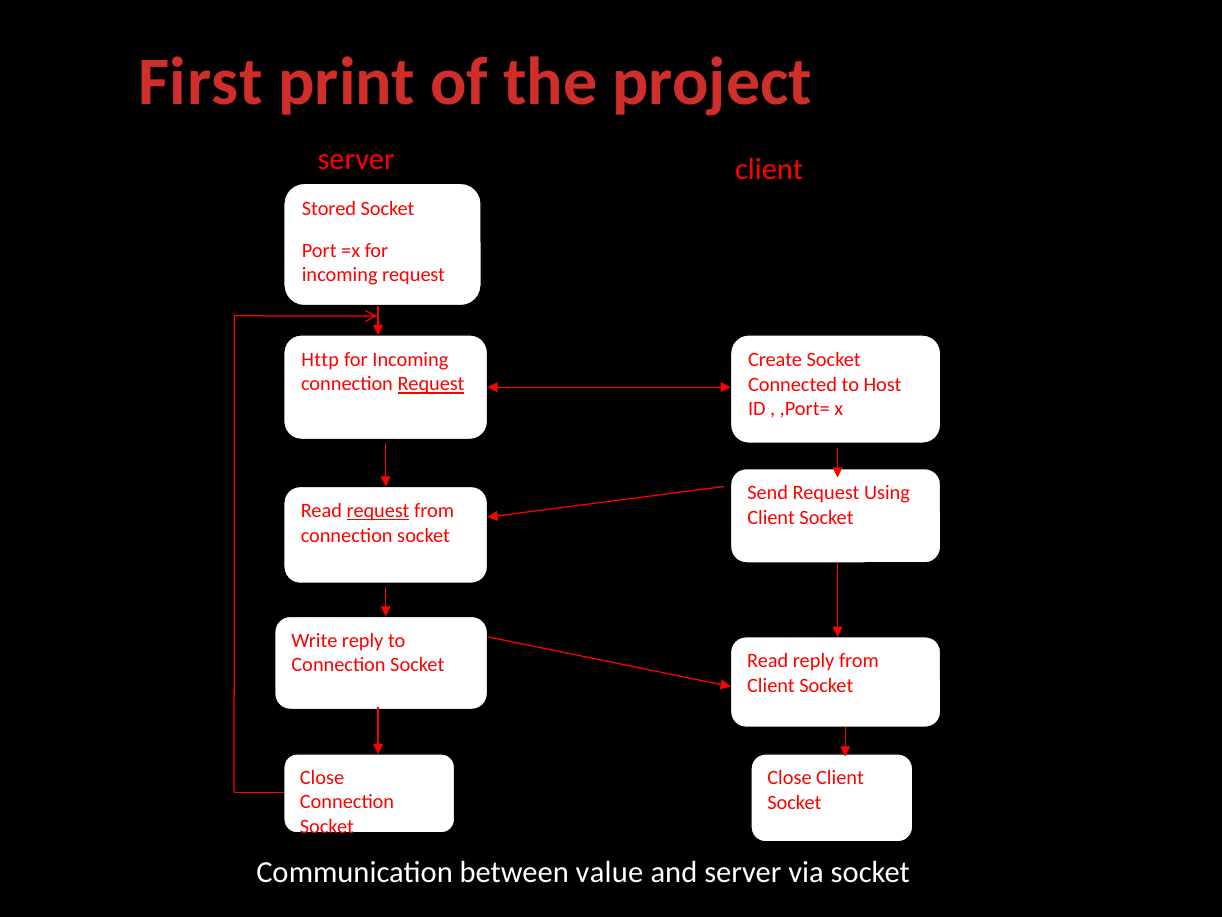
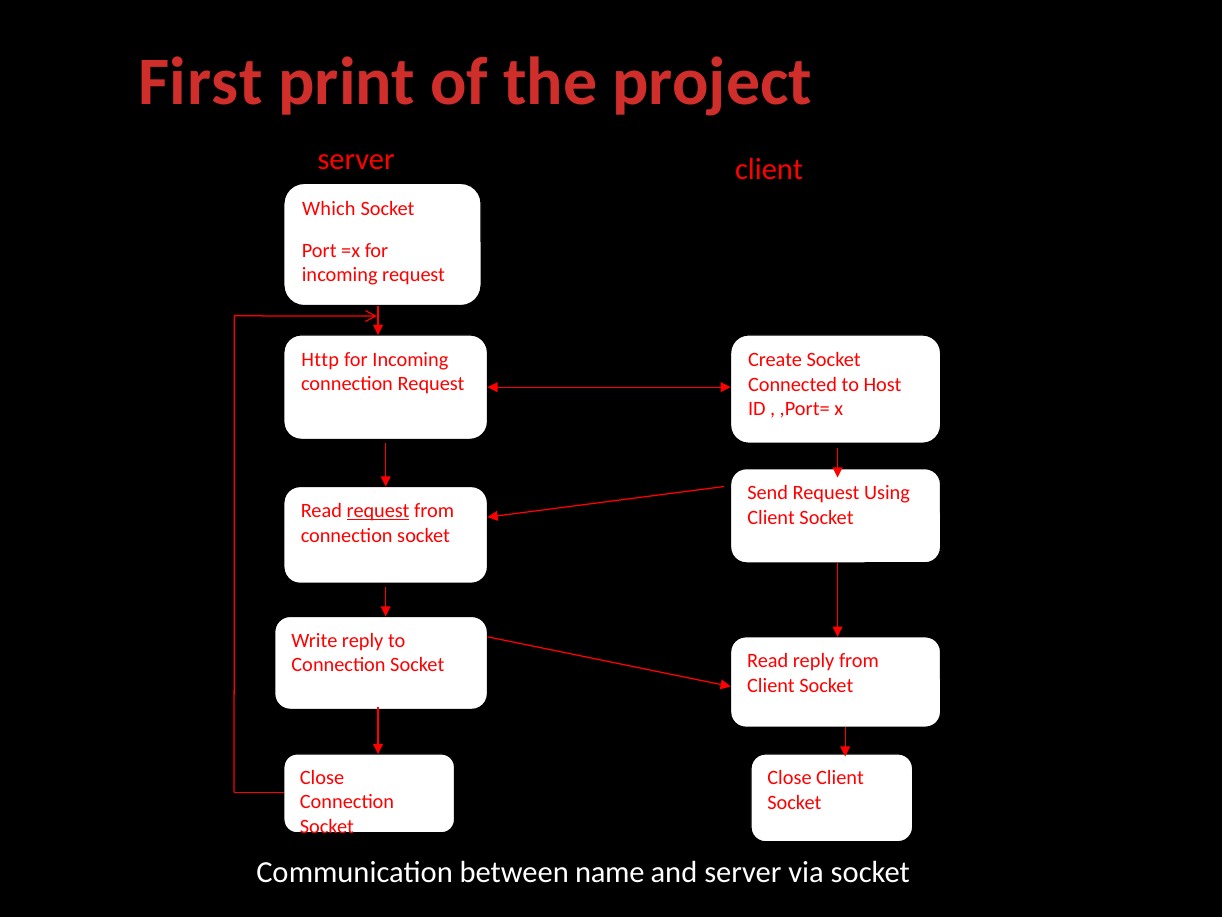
Stored: Stored -> Which
Request at (431, 384) underline: present -> none
value: value -> name
